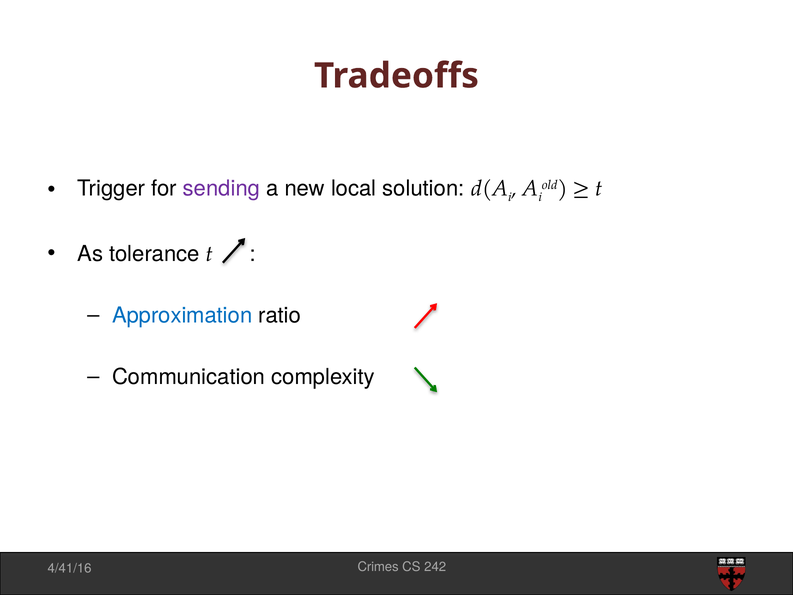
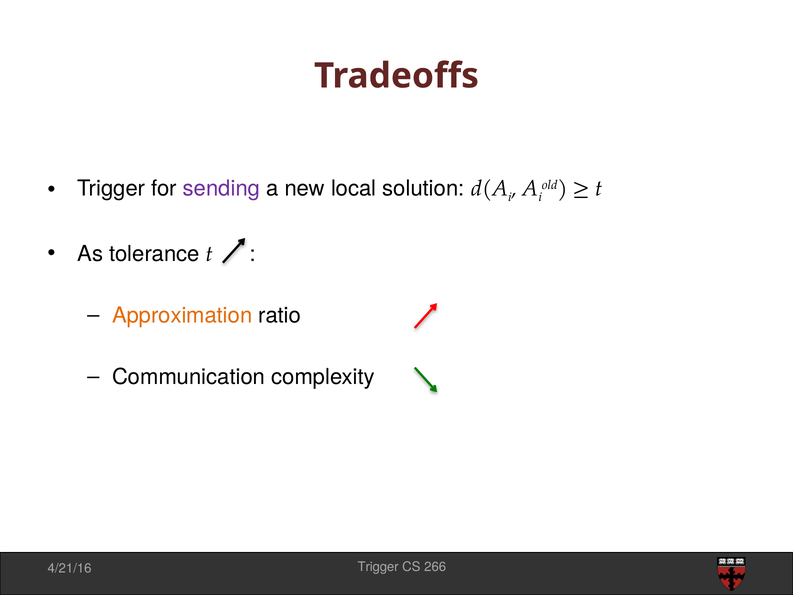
Approximation colour: blue -> orange
Crimes at (378, 566): Crimes -> Trigger
242: 242 -> 266
4/41/16: 4/41/16 -> 4/21/16
